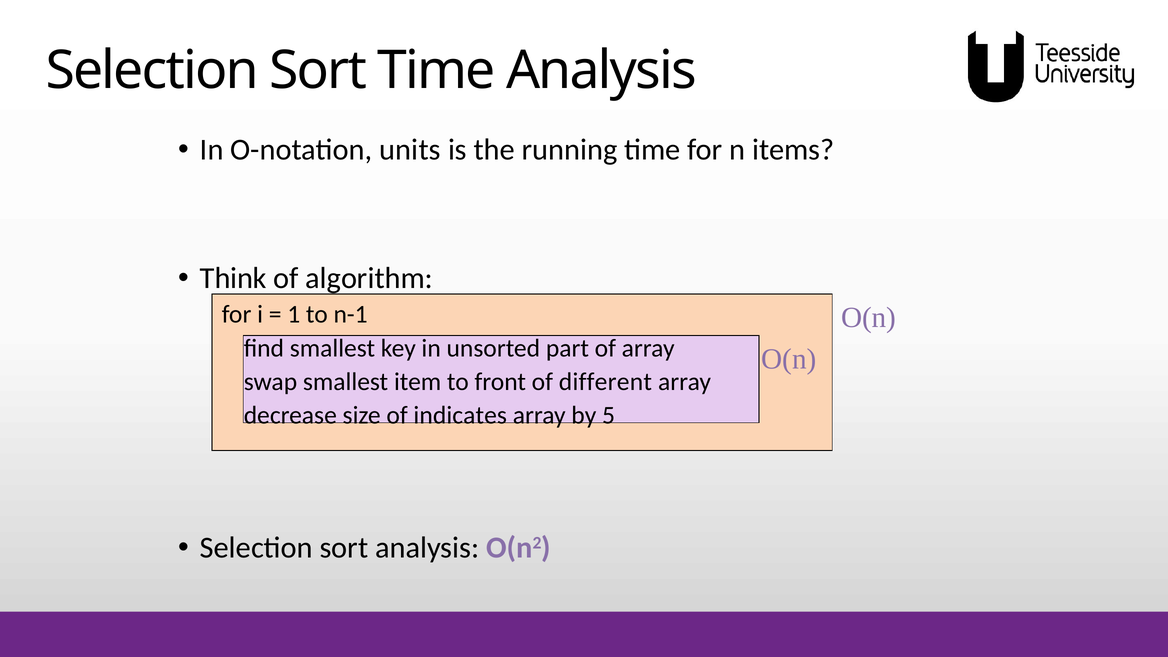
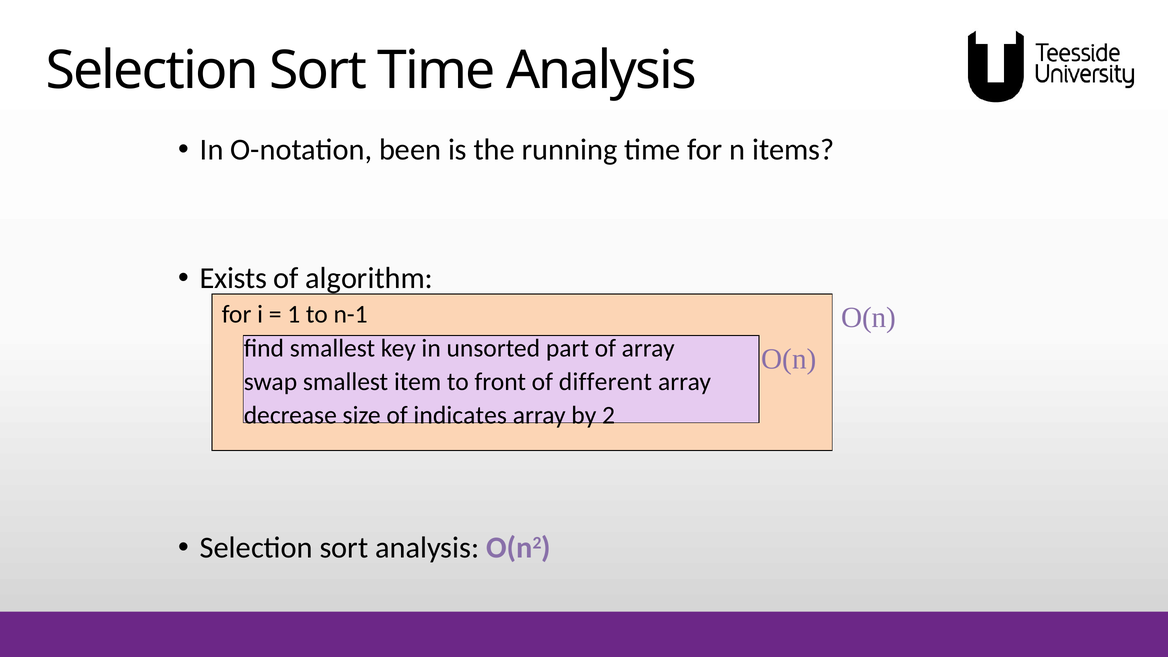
units: units -> been
Think: Think -> Exists
5: 5 -> 2
